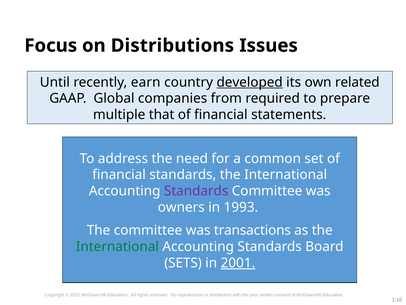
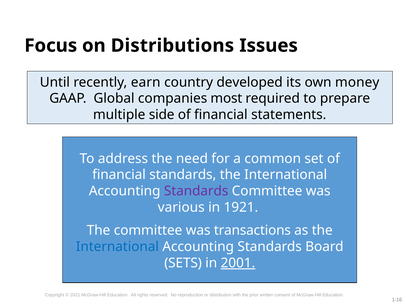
developed underline: present -> none
related: related -> money
from: from -> most
that: that -> side
owners: owners -> various
1993: 1993 -> 1921
International at (117, 246) colour: green -> blue
